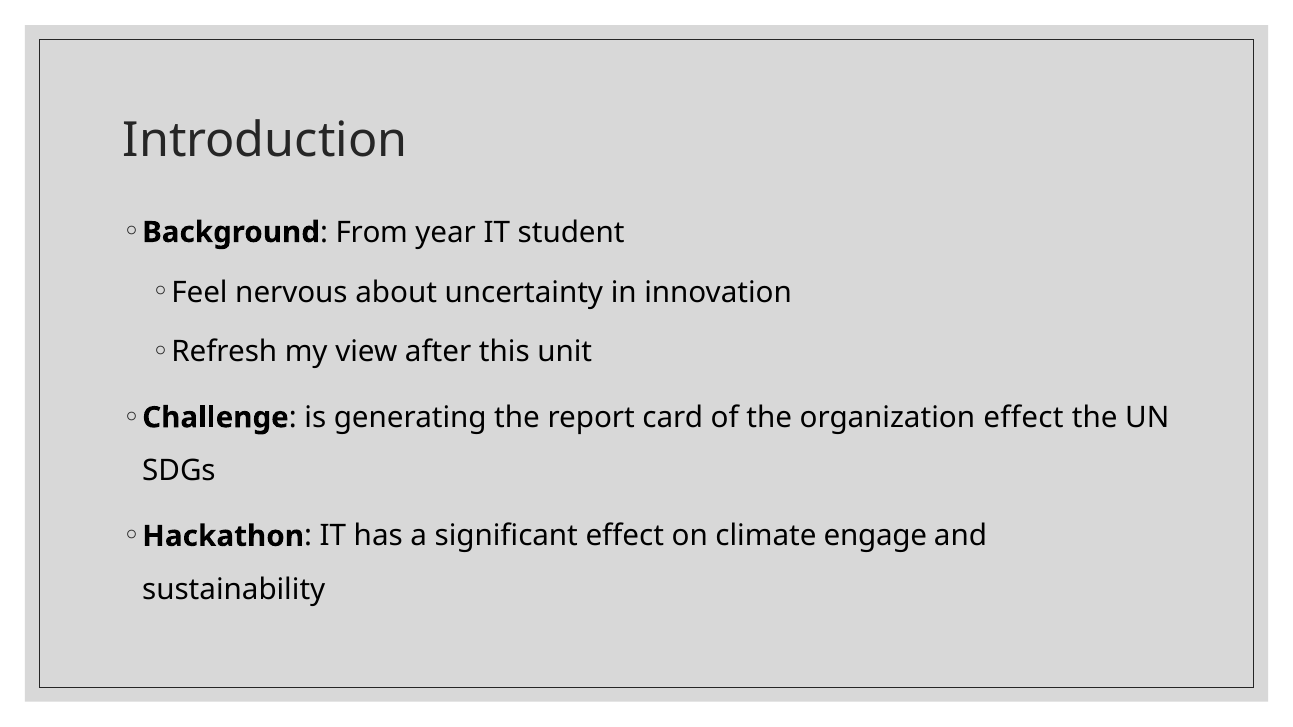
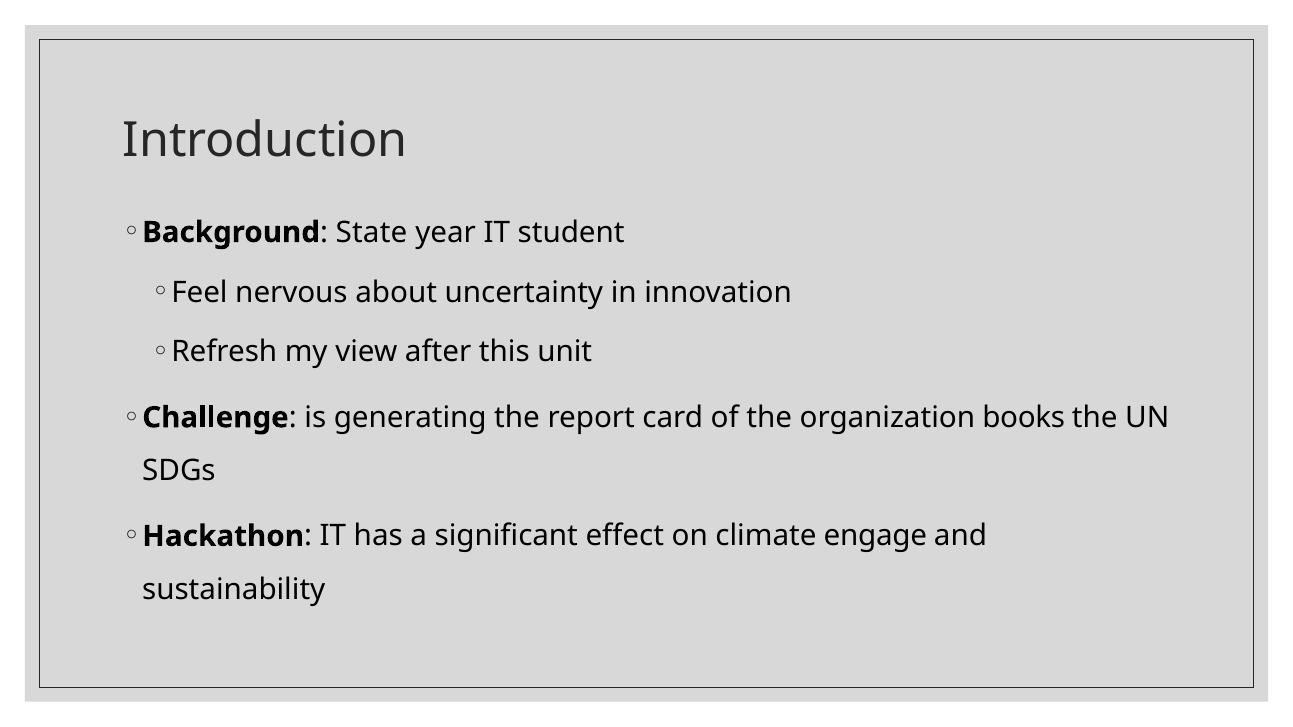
From: From -> State
organization effect: effect -> books
